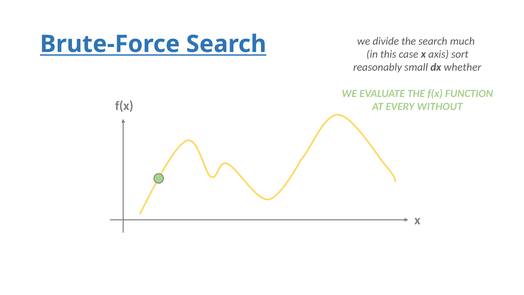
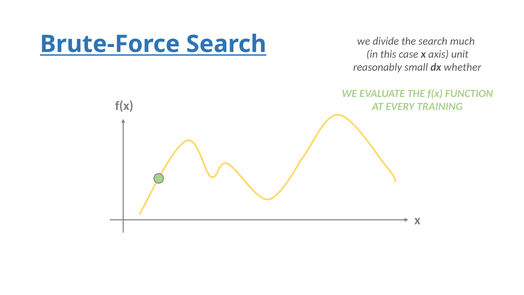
sort: sort -> unit
WITHOUT: WITHOUT -> TRAINING
